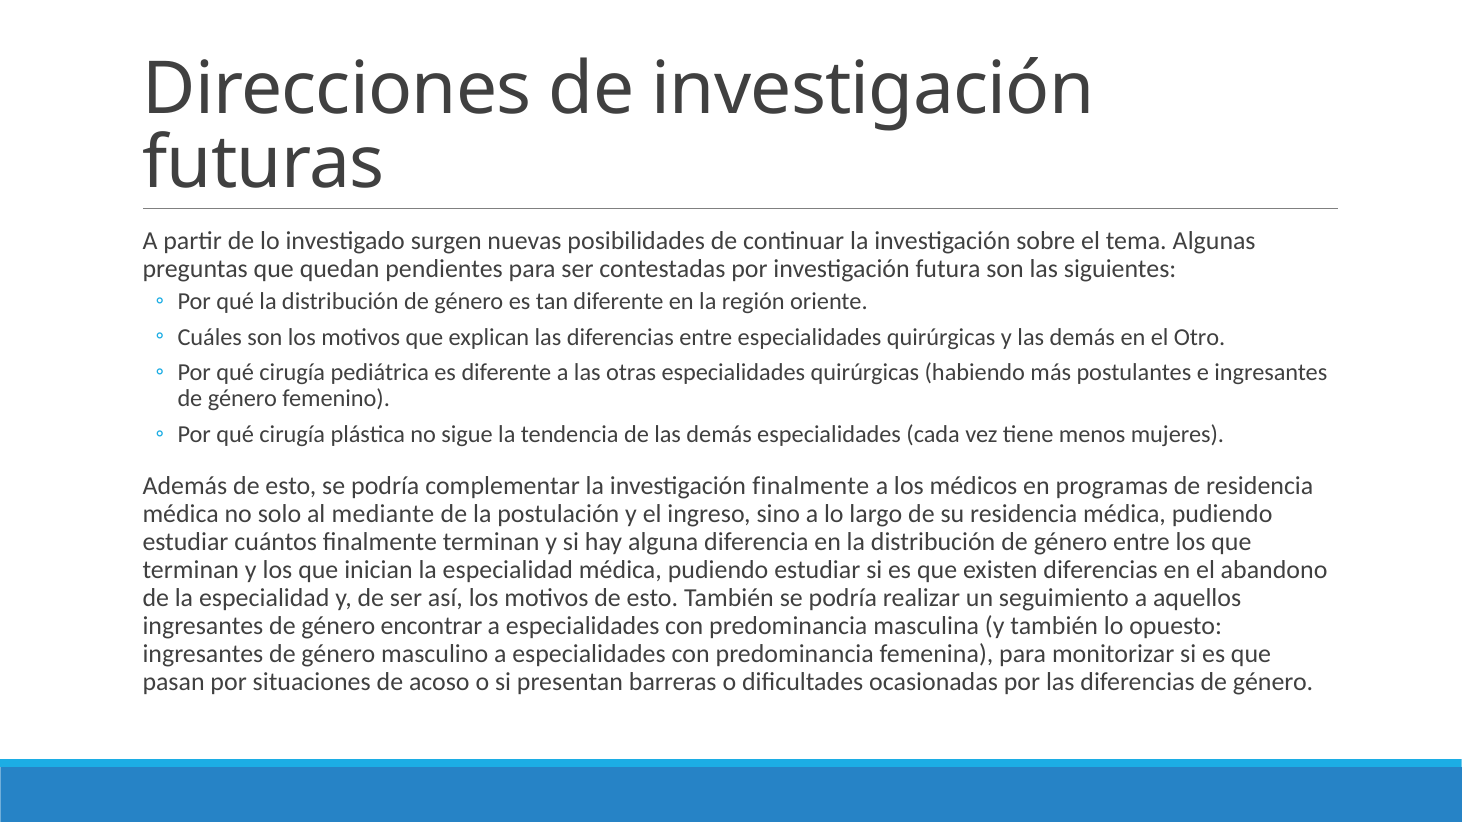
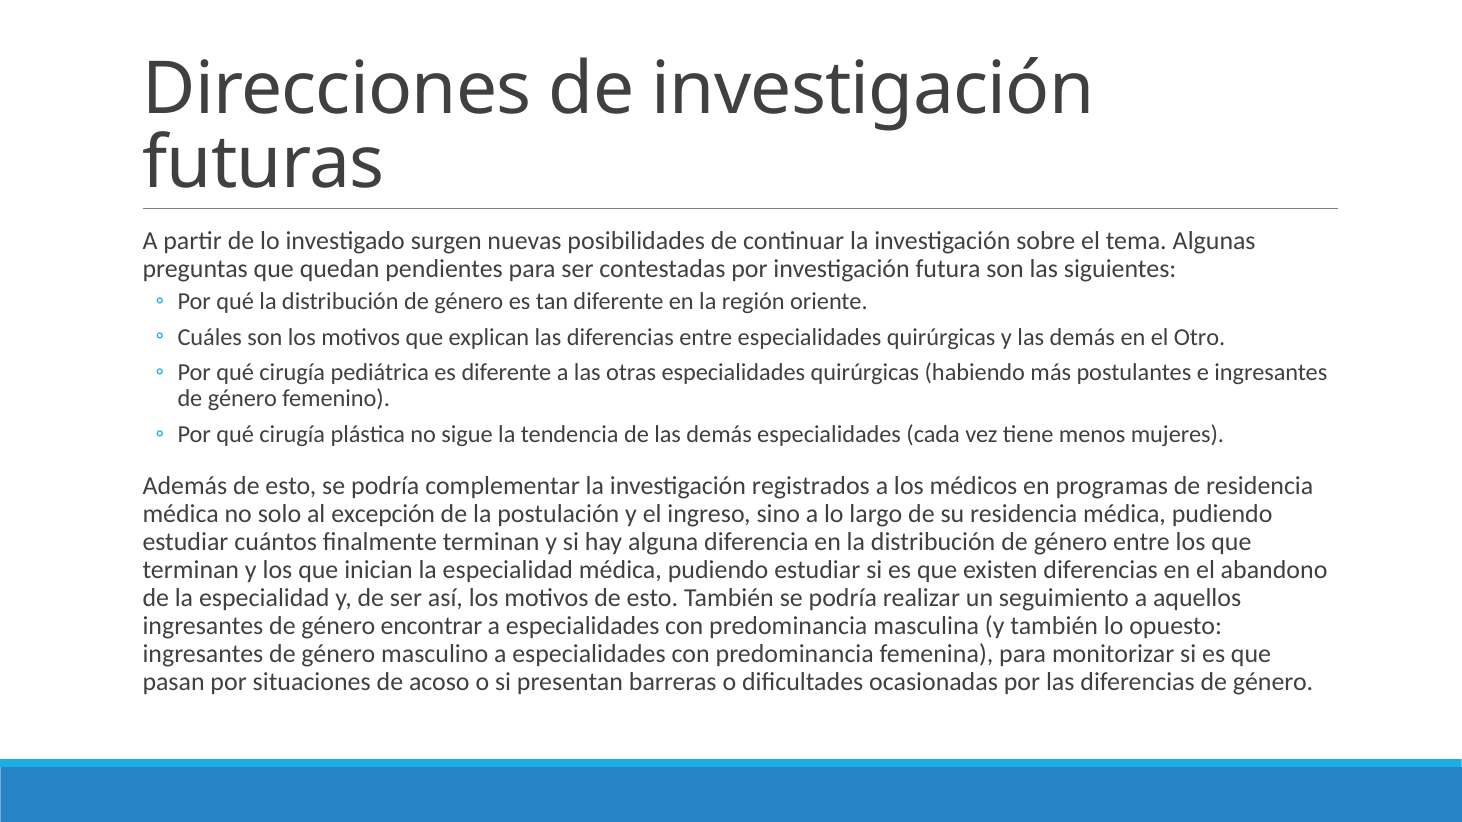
investigación finalmente: finalmente -> registrados
mediante: mediante -> excepción
